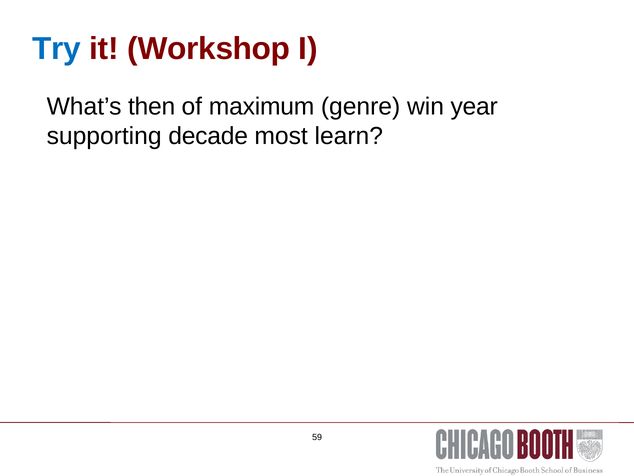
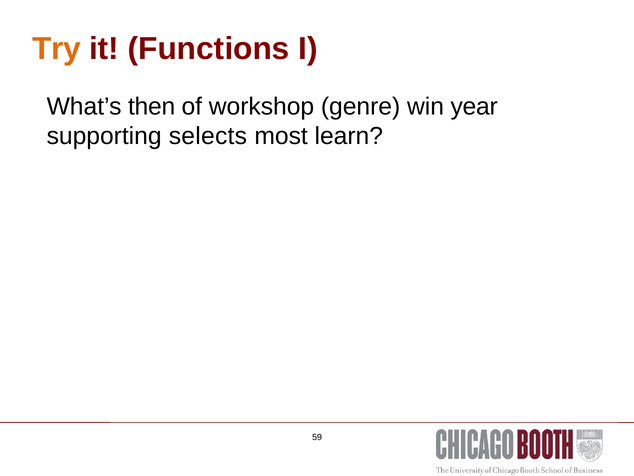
Try colour: blue -> orange
Workshop: Workshop -> Functions
maximum: maximum -> workshop
decade: decade -> selects
